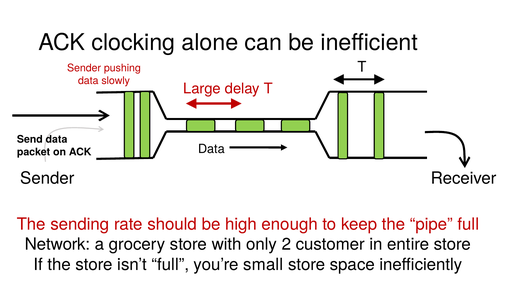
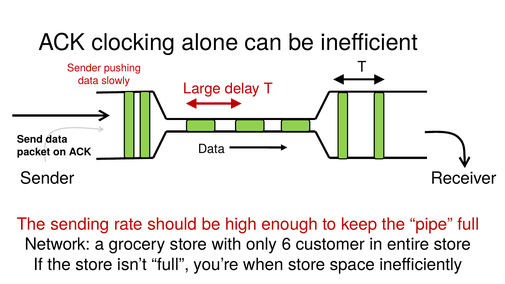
2: 2 -> 6
small: small -> when
